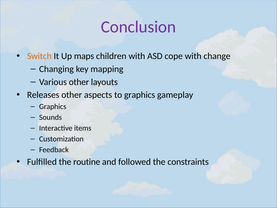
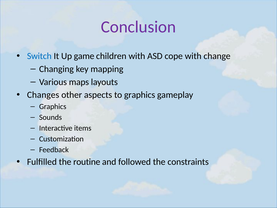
Switch colour: orange -> blue
maps: maps -> game
Various other: other -> maps
Releases: Releases -> Changes
